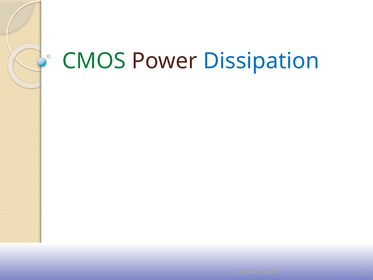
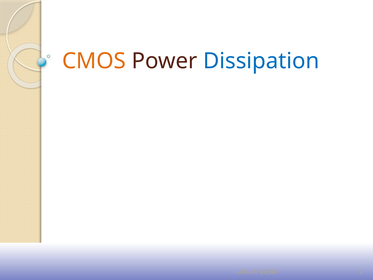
CMOS colour: green -> orange
